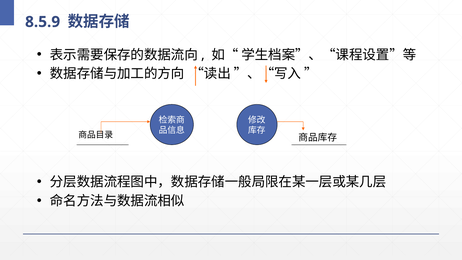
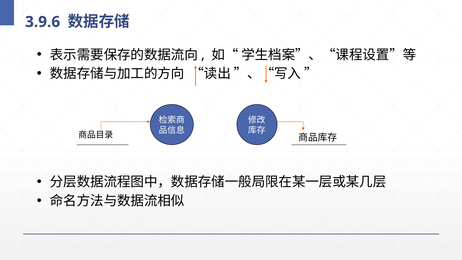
8.5.9: 8.5.9 -> 3.9.6
